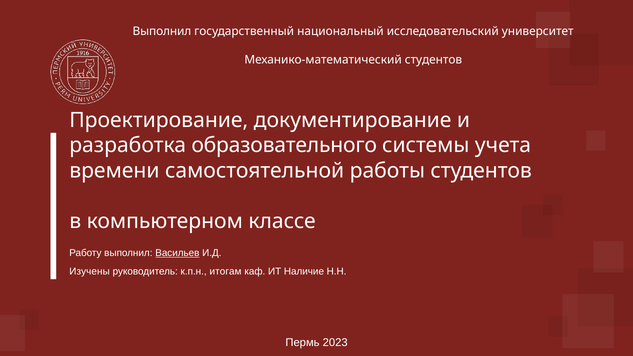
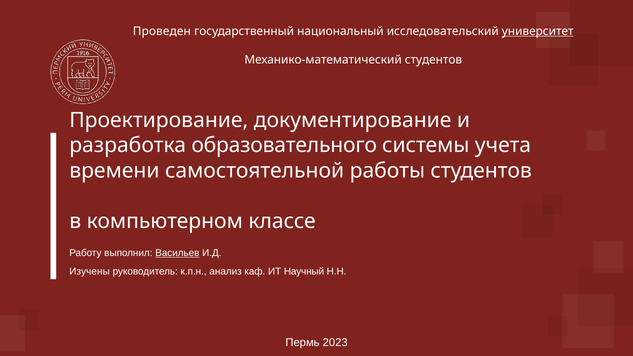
Выполнил at (162, 31): Выполнил -> Проведен
университет underline: none -> present
итогам: итогам -> анализ
Наличие: Наличие -> Научный
